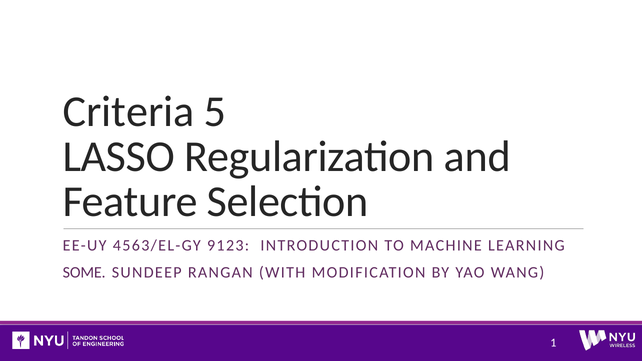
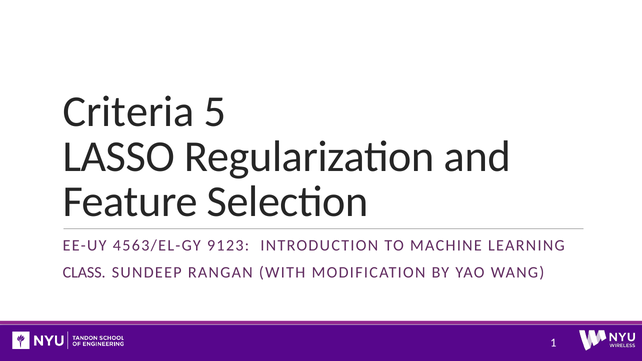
SOME: SOME -> CLASS
